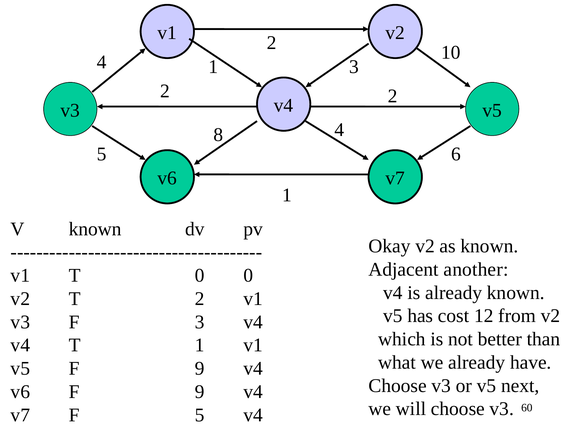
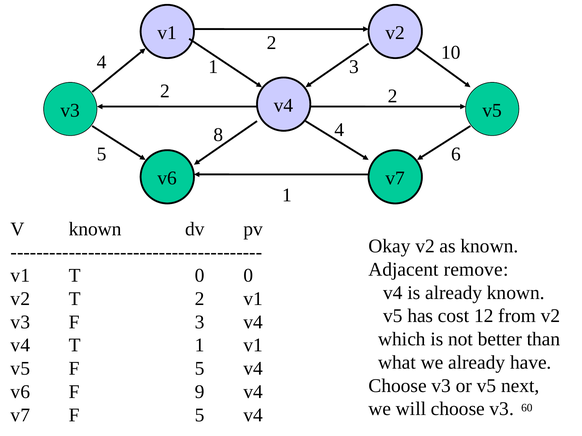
another: another -> remove
v5 F 9: 9 -> 5
